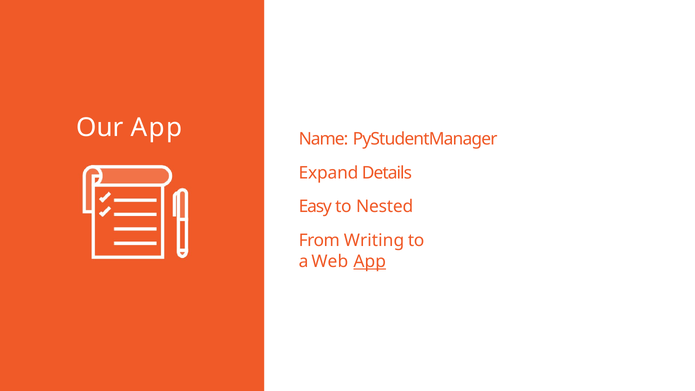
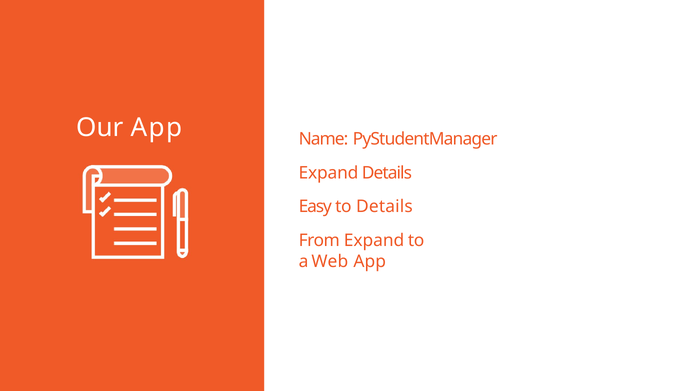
to Nested: Nested -> Details
From Writing: Writing -> Expand
App at (370, 261) underline: present -> none
